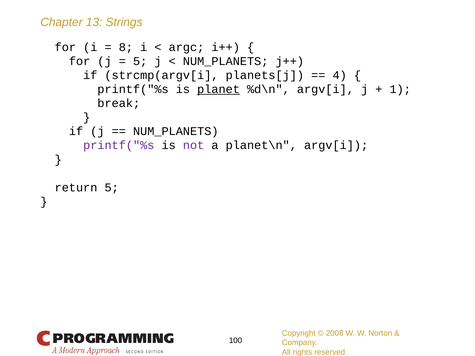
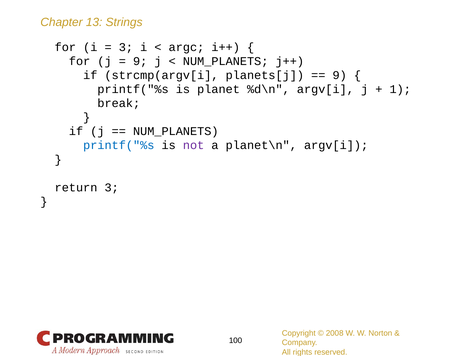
8 at (126, 47): 8 -> 3
5 at (140, 61): 5 -> 9
4 at (340, 75): 4 -> 9
planet underline: present -> none
printf("%s at (119, 146) colour: purple -> blue
return 5: 5 -> 3
